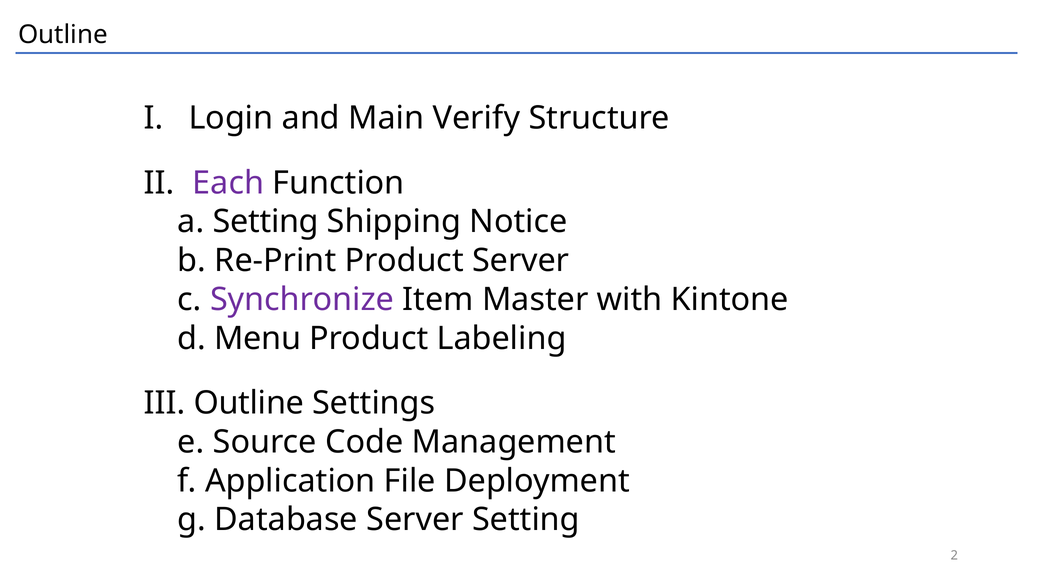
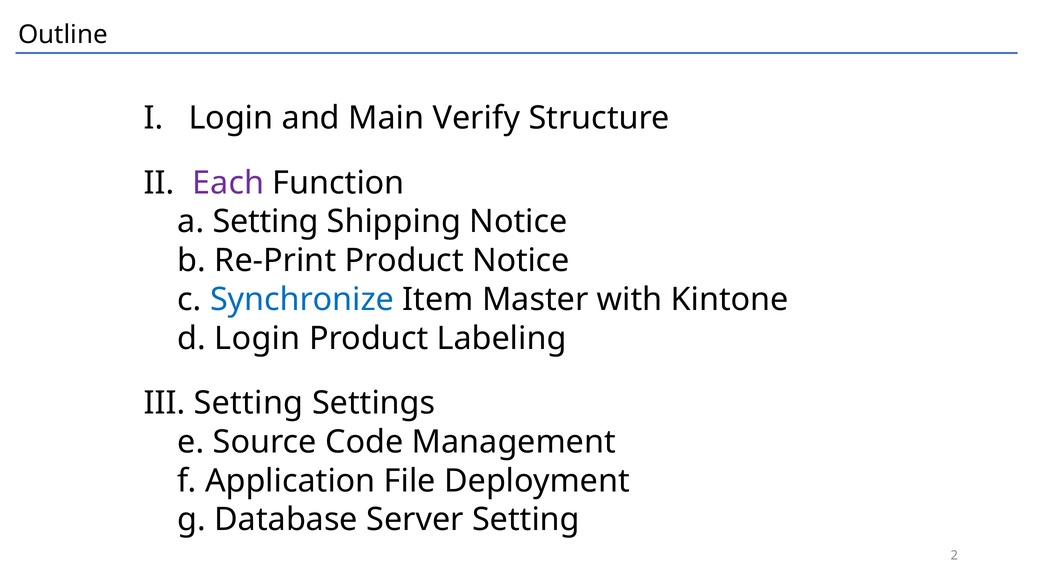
Product Server: Server -> Notice
Synchronize colour: purple -> blue
d Menu: Menu -> Login
III Outline: Outline -> Setting
